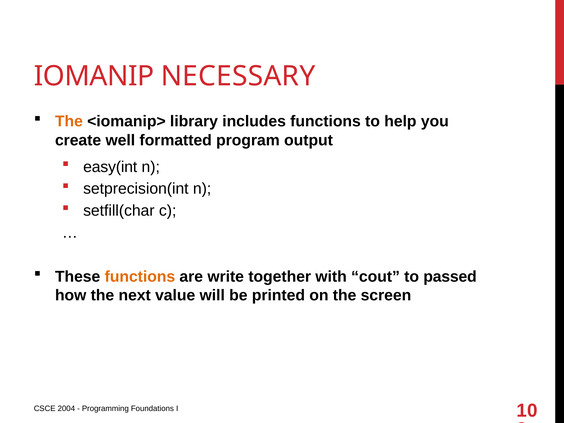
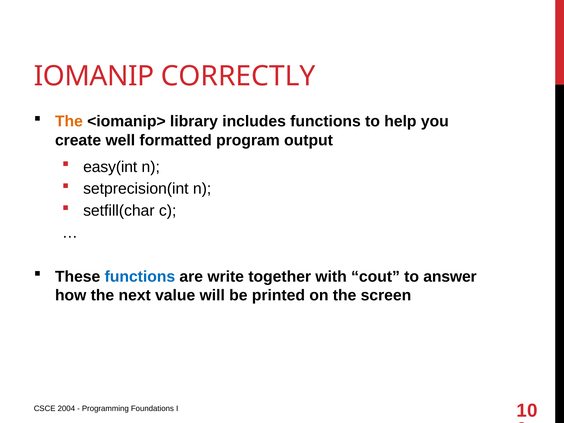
NECESSARY: NECESSARY -> CORRECTLY
functions at (140, 277) colour: orange -> blue
passed: passed -> answer
